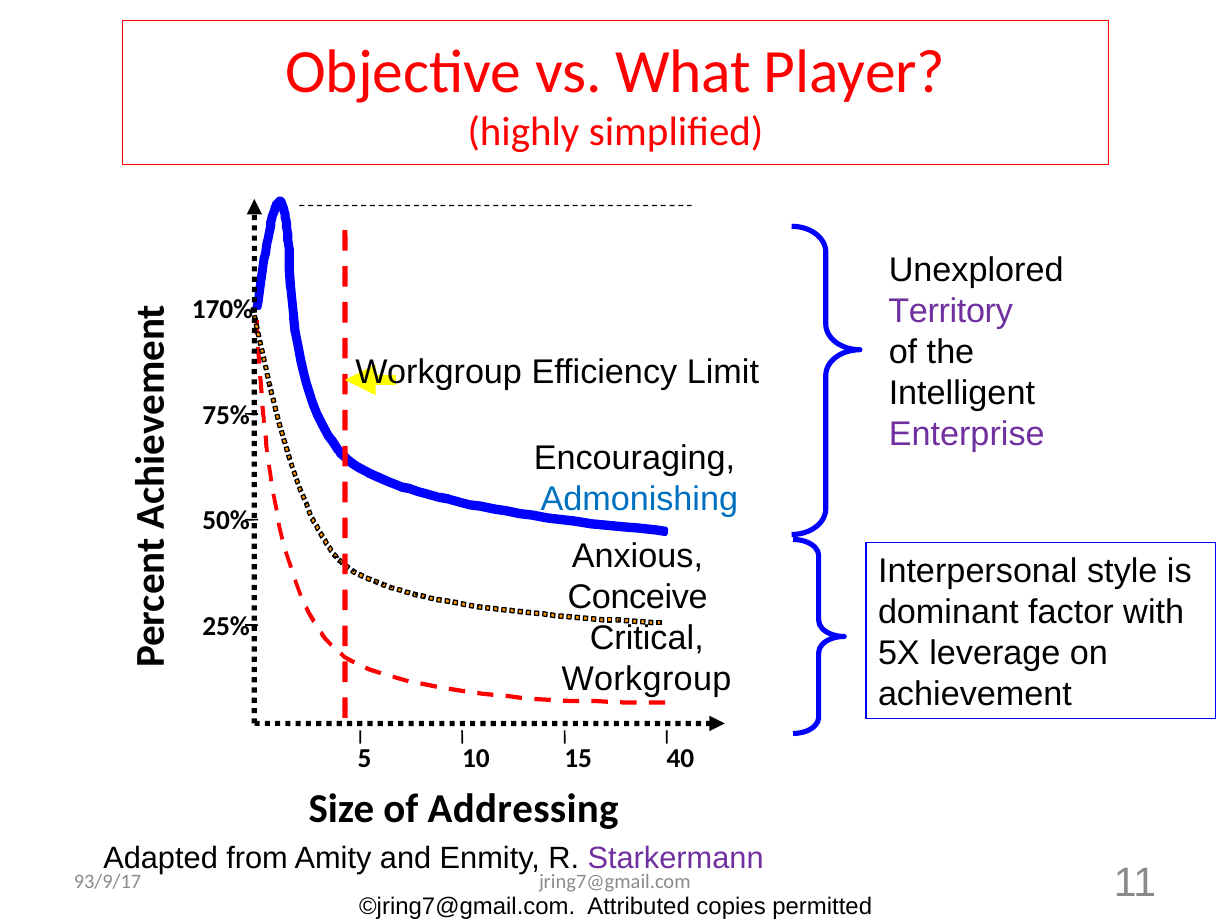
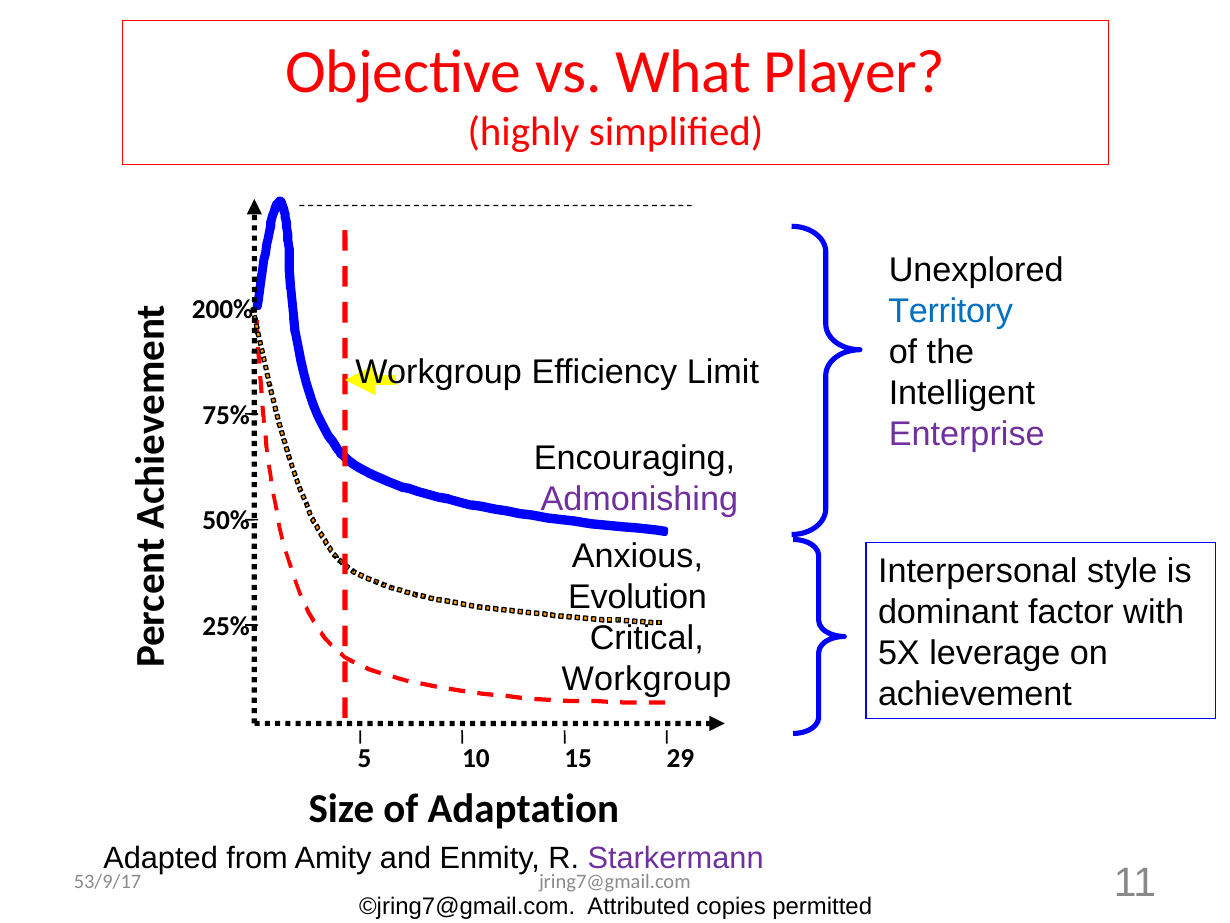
Territory colour: purple -> blue
170%: 170% -> 200%
Admonishing colour: blue -> purple
Conceive: Conceive -> Evolution
40: 40 -> 29
Addressing: Addressing -> Adaptation
93/9/17: 93/9/17 -> 53/9/17
